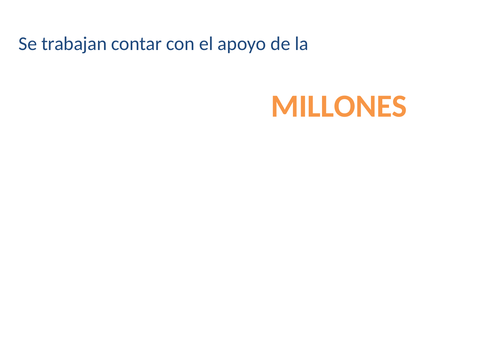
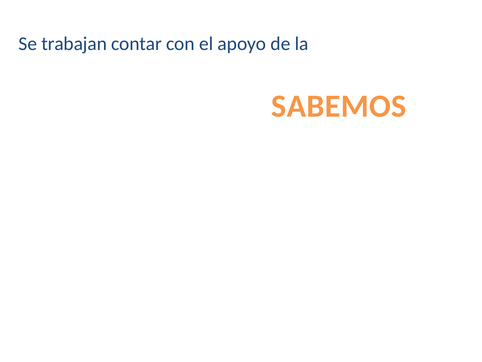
MILLONES: MILLONES -> SABEMOS
